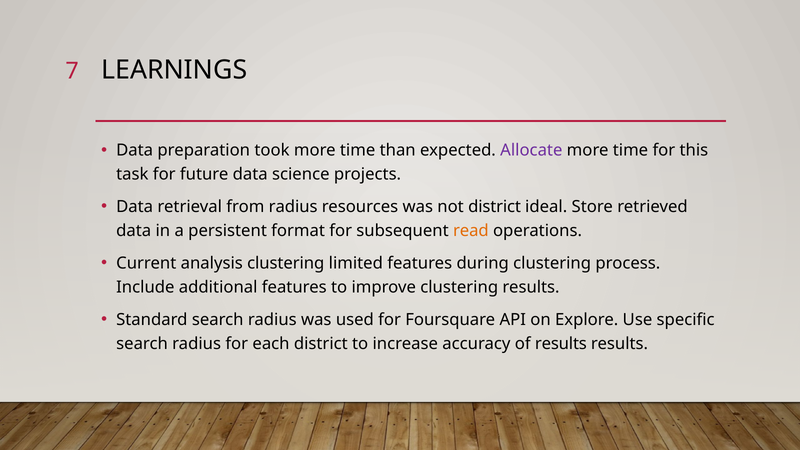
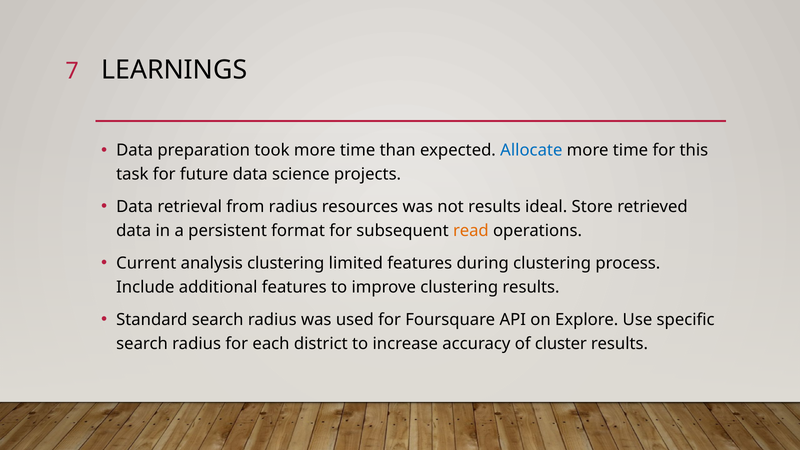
Allocate colour: purple -> blue
not district: district -> results
of results: results -> cluster
